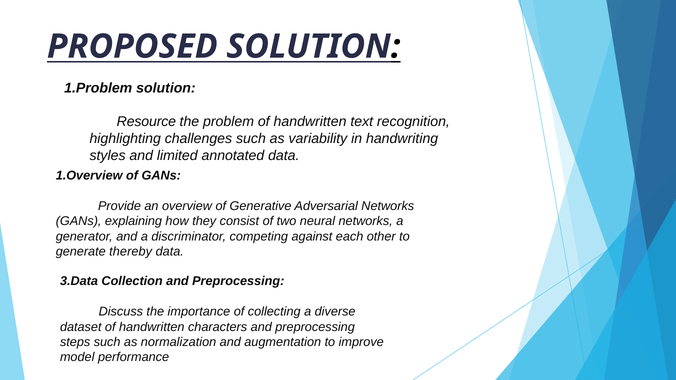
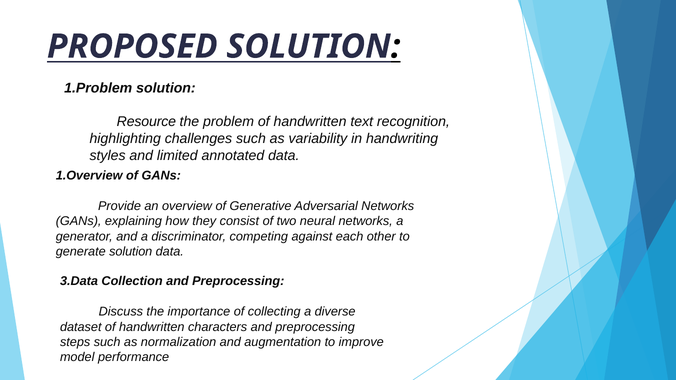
generate thereby: thereby -> solution
